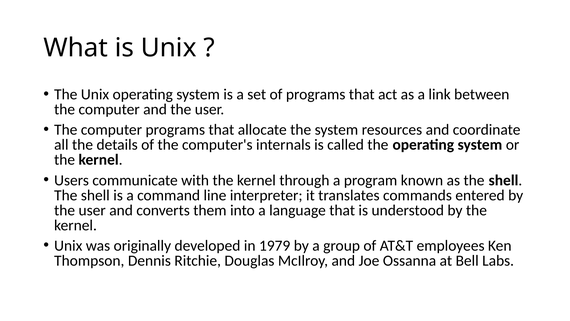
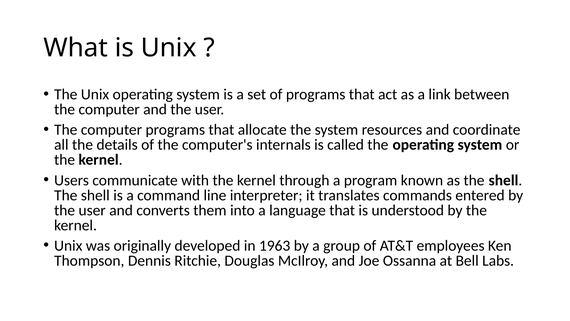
1979: 1979 -> 1963
